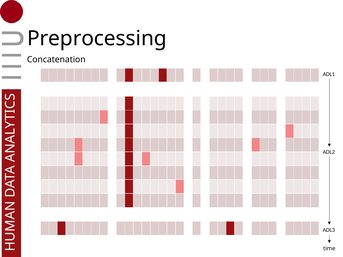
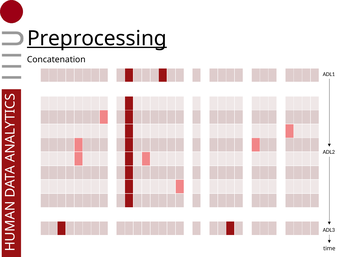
Preprocessing underline: none -> present
